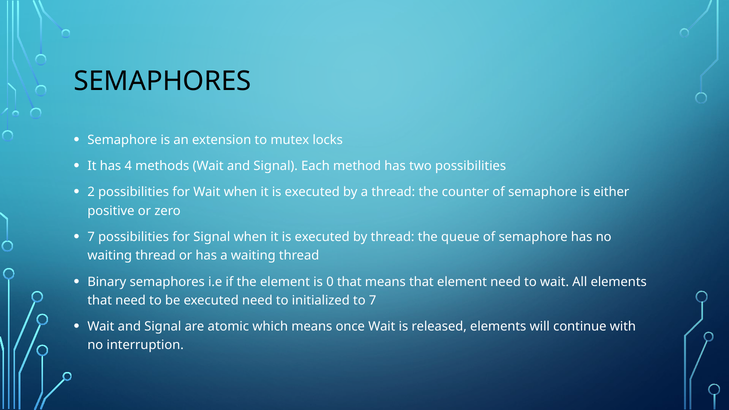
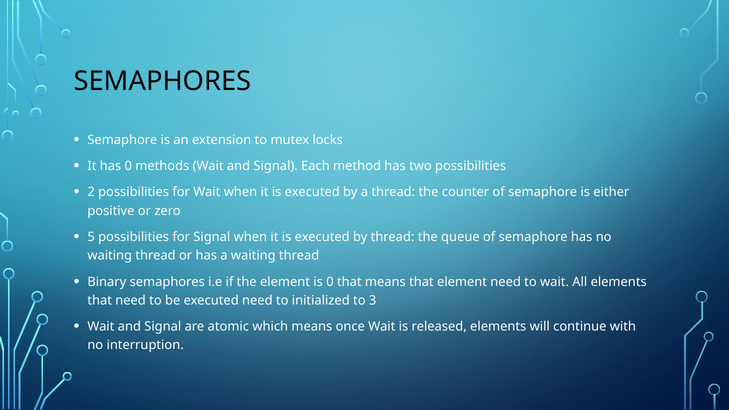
has 4: 4 -> 0
7 at (91, 237): 7 -> 5
to 7: 7 -> 3
